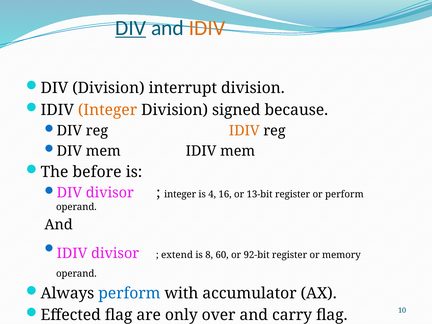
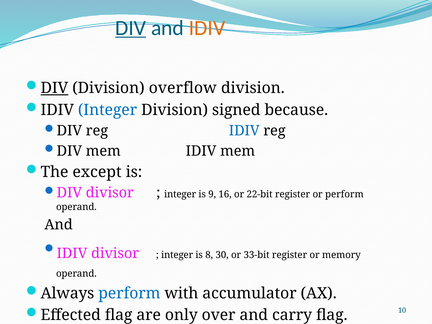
DIV at (54, 88) underline: none -> present
interrupt: interrupt -> overflow
Integer at (108, 110) colour: orange -> blue
IDIV at (244, 131) colour: orange -> blue
before: before -> except
4: 4 -> 9
13-bit: 13-bit -> 22-bit
extend at (177, 255): extend -> integer
60: 60 -> 30
92-bit: 92-bit -> 33-bit
